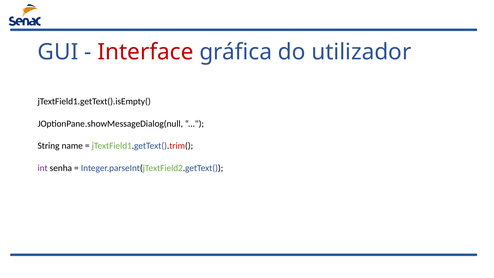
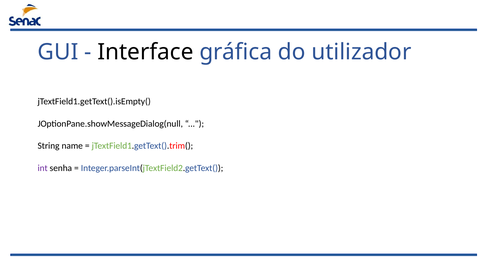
Interface colour: red -> black
